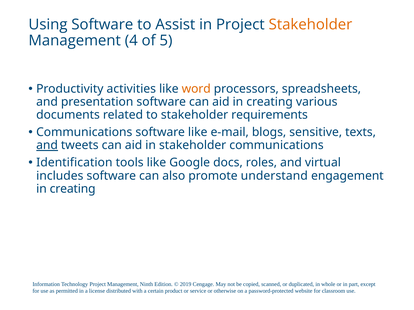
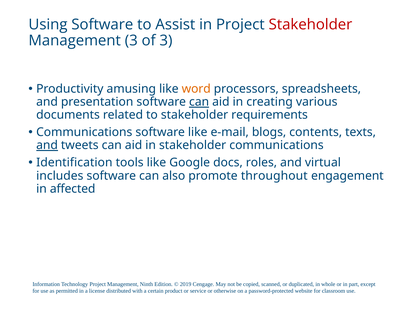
Stakeholder at (310, 25) colour: orange -> red
Management 4: 4 -> 3
of 5: 5 -> 3
activities: activities -> amusing
can at (199, 102) underline: none -> present
sensitive: sensitive -> contents
understand: understand -> throughout
creating at (73, 189): creating -> affected
